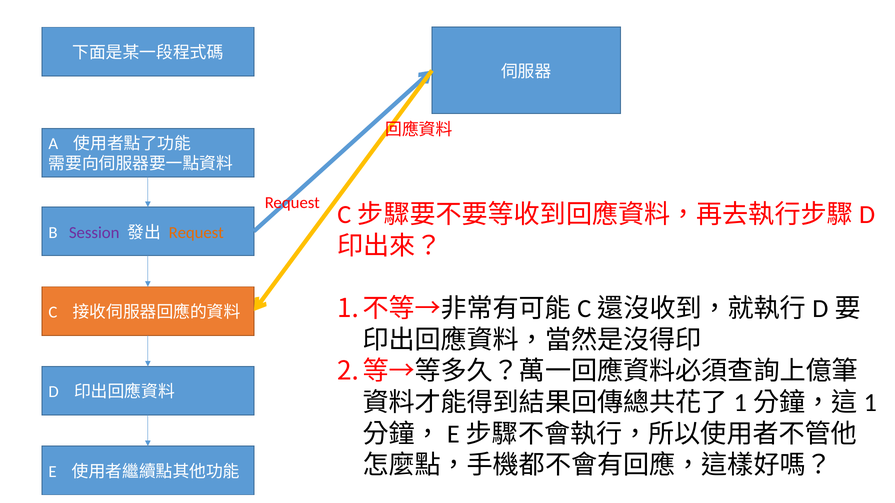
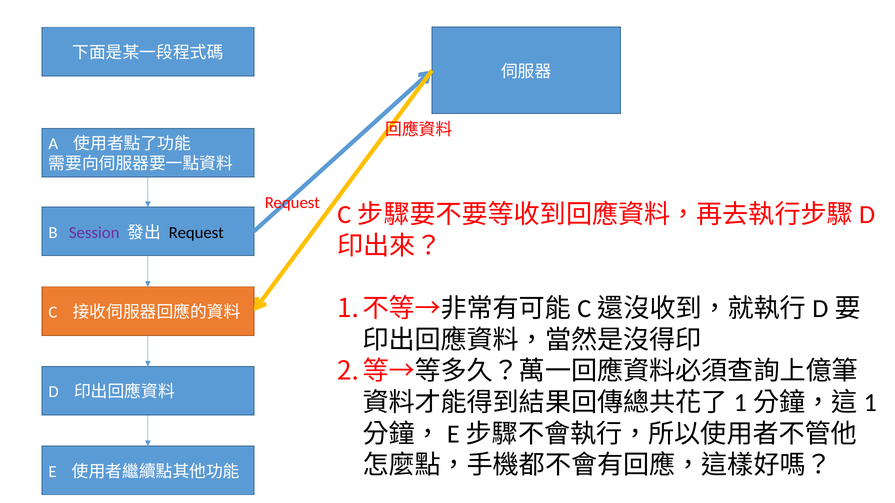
Request at (196, 233) colour: orange -> black
